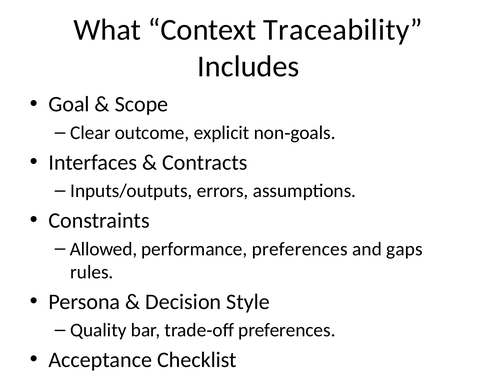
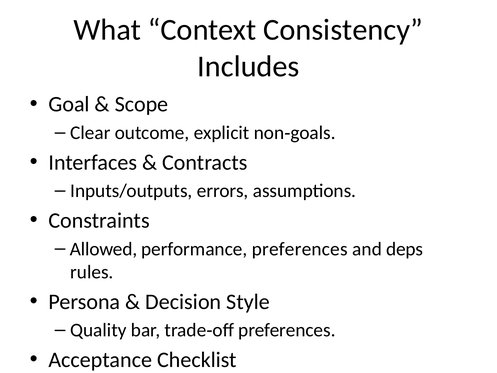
Traceability: Traceability -> Consistency
gaps: gaps -> deps
